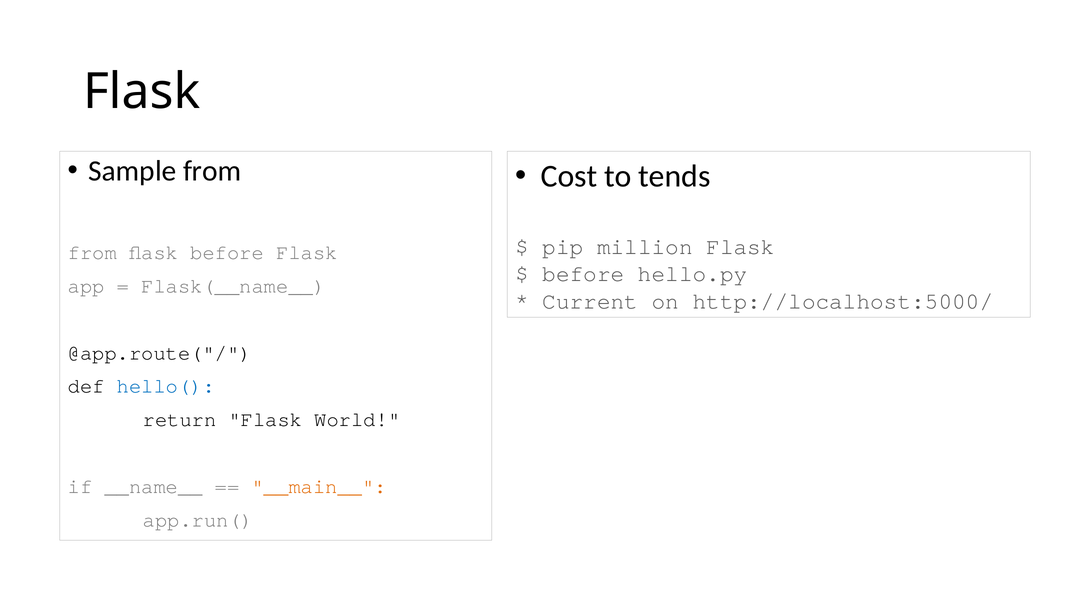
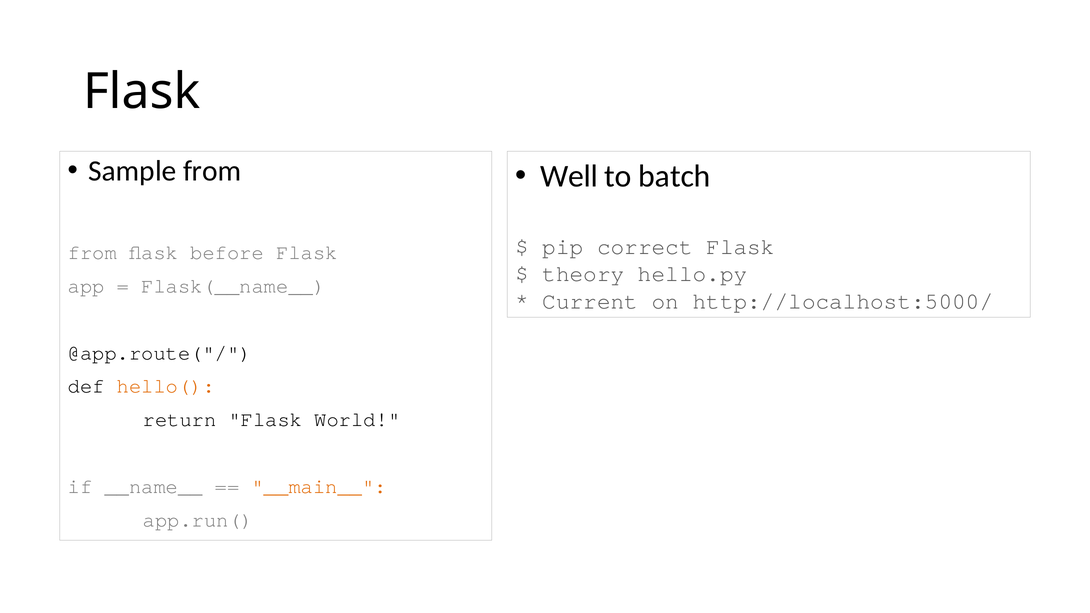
Cost: Cost -> Well
tends: tends -> batch
million: million -> correct
before at (583, 274): before -> theory
hello( colour: blue -> orange
